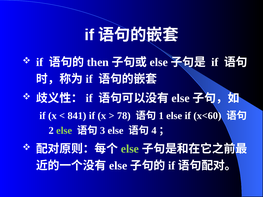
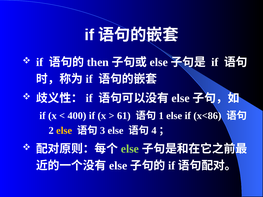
841: 841 -> 400
78: 78 -> 61
x<60: x<60 -> x<86
else at (64, 131) colour: light green -> yellow
